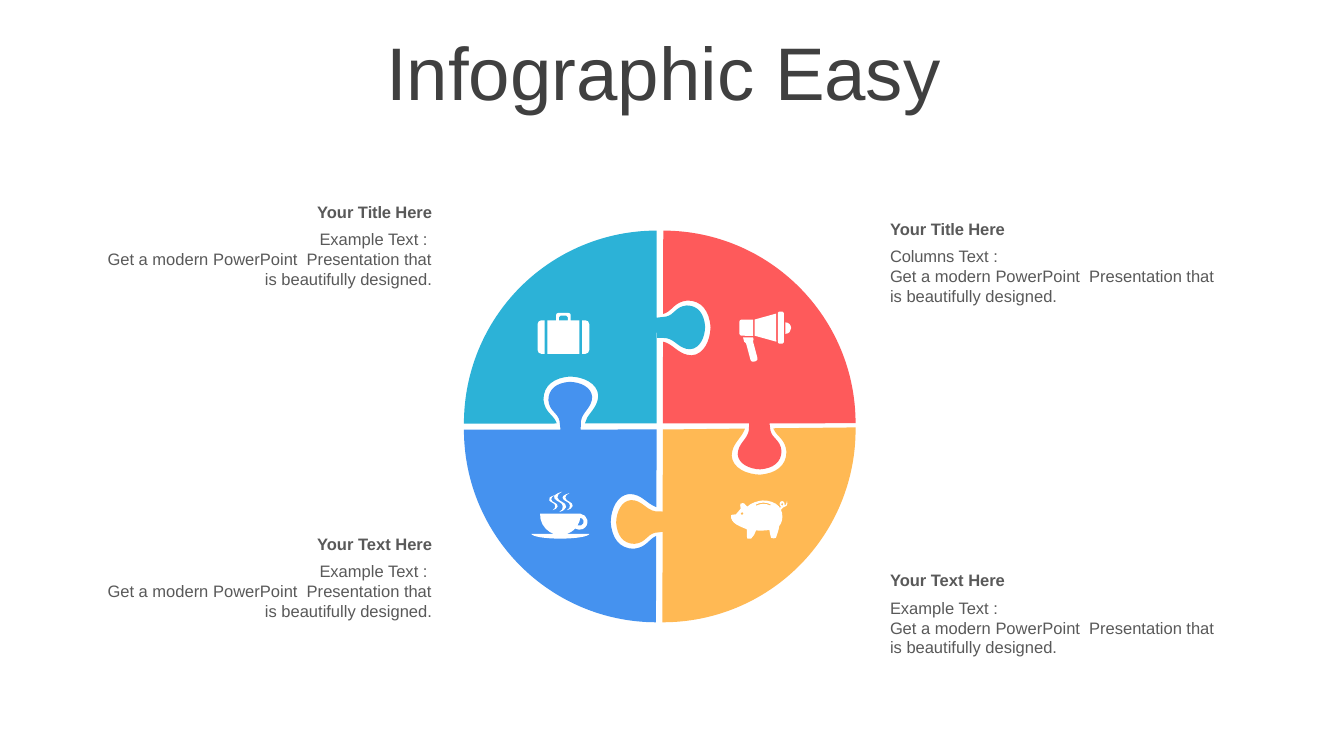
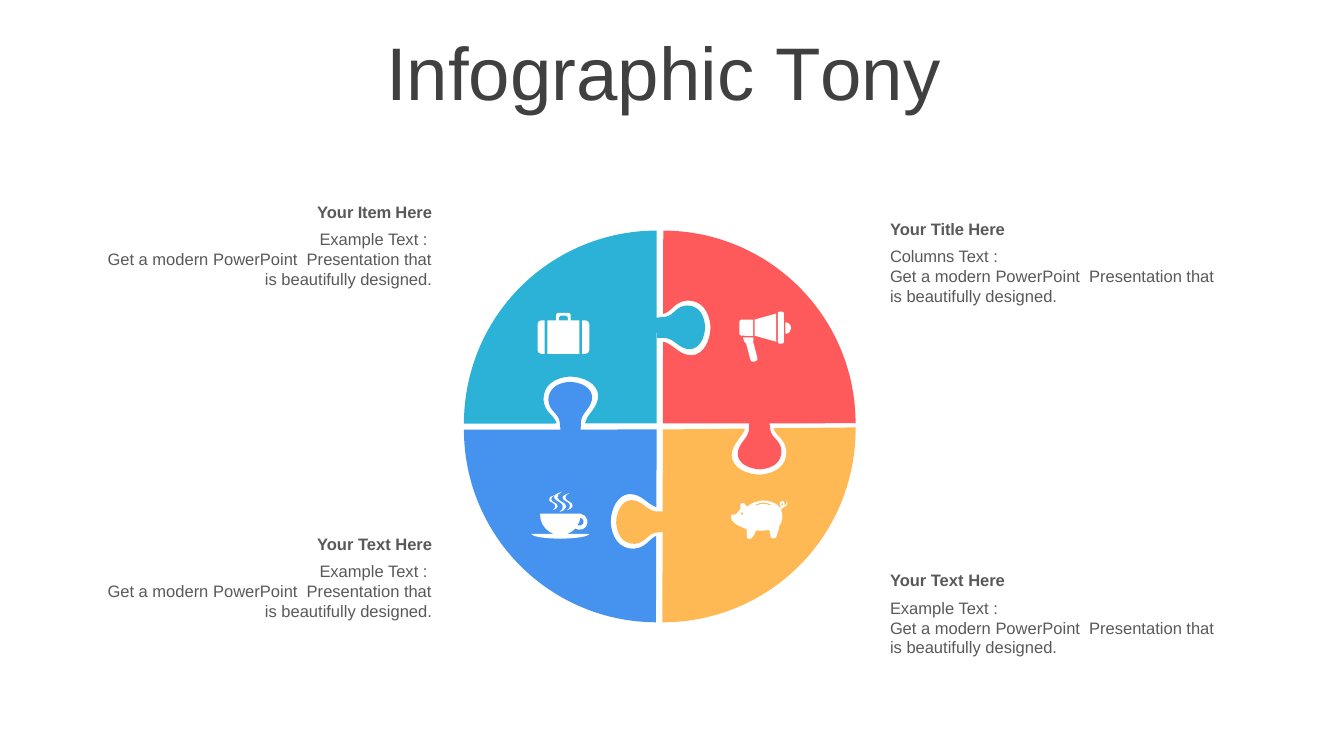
Easy: Easy -> Tony
Title at (375, 213): Title -> Item
